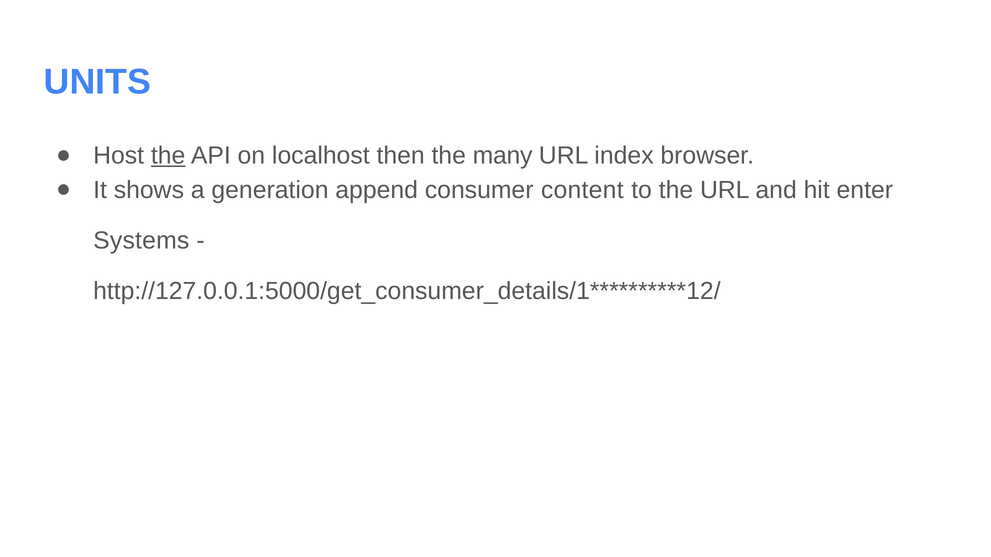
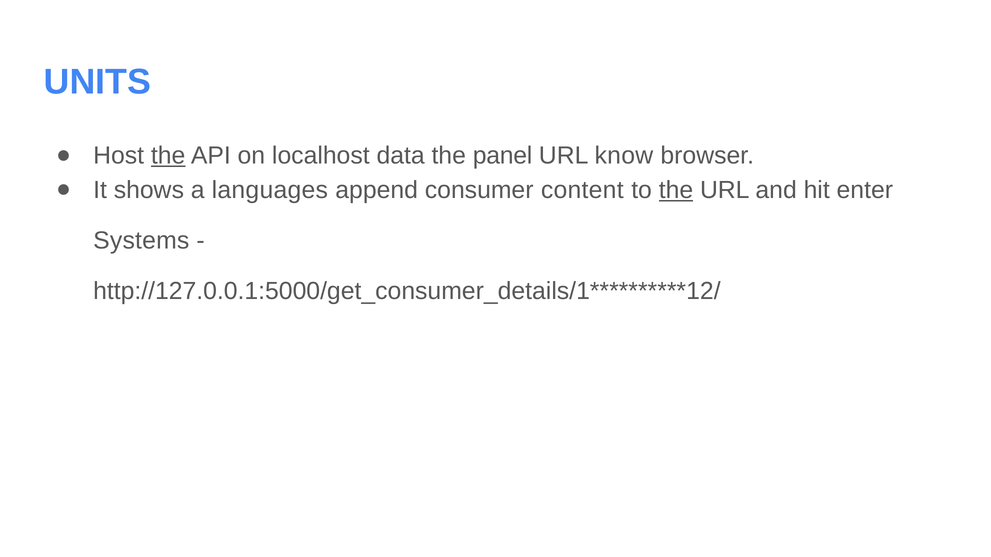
then: then -> data
many: many -> panel
index: index -> know
generation: generation -> languages
the at (676, 190) underline: none -> present
